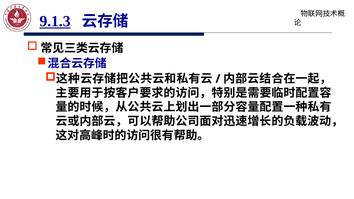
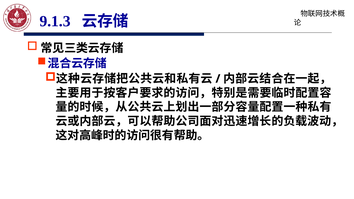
9.1.3 underline: present -> none
